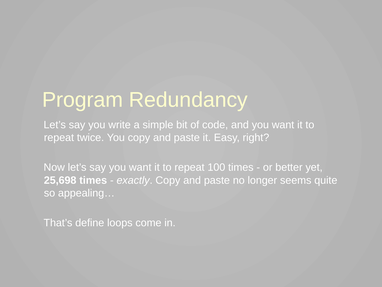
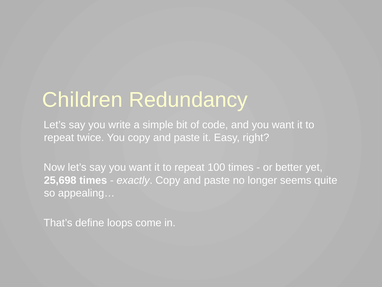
Program: Program -> Children
